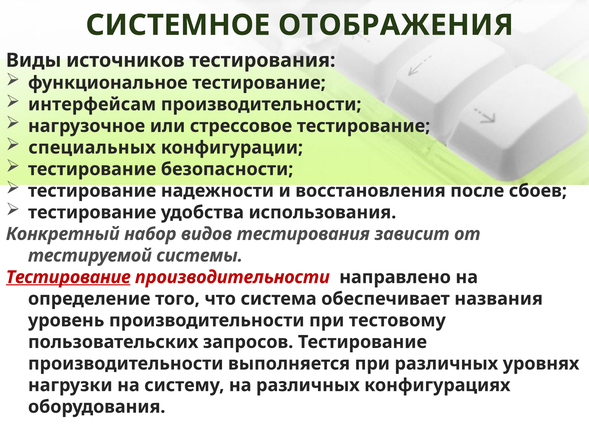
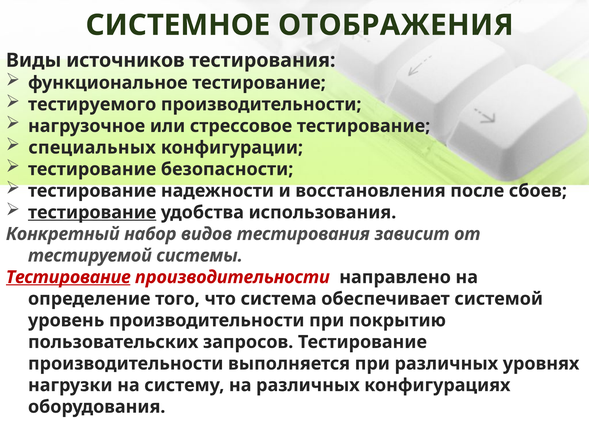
интерфейсам: интерфейсам -> тестируемого
тестирование at (92, 212) underline: none -> present
названия: названия -> системой
тестовому: тестовому -> покрытию
